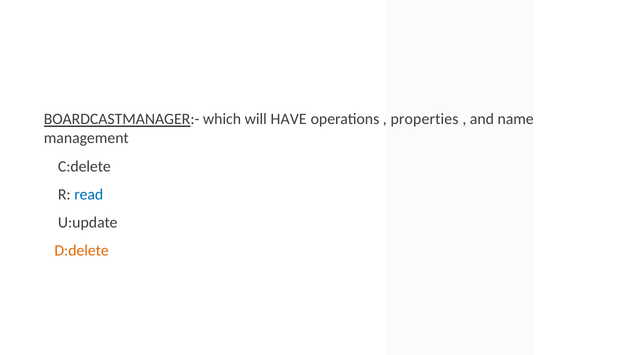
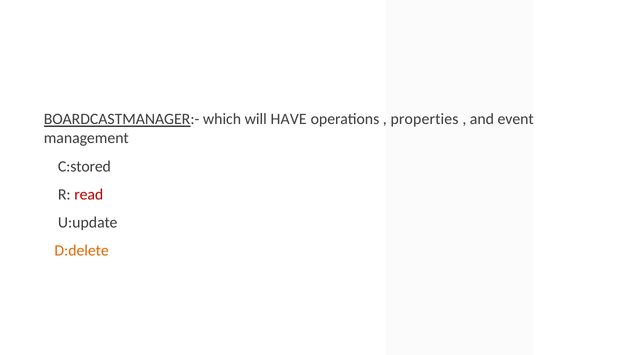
name: name -> event
C:delete: C:delete -> C:stored
read colour: blue -> red
